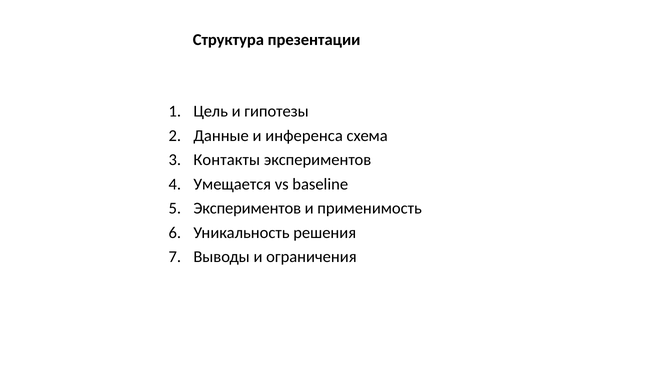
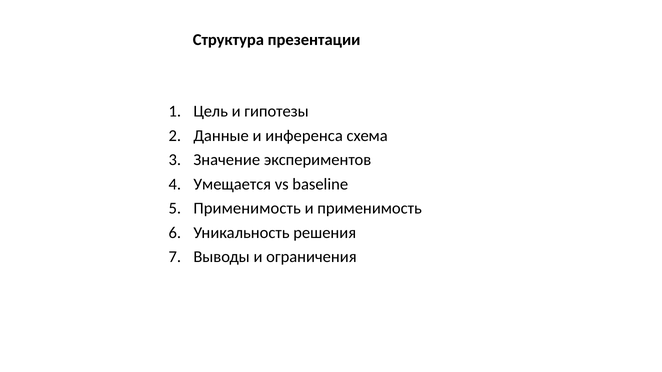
Контакты: Контакты -> Значение
Экспериментов at (247, 209): Экспериментов -> Применимость
